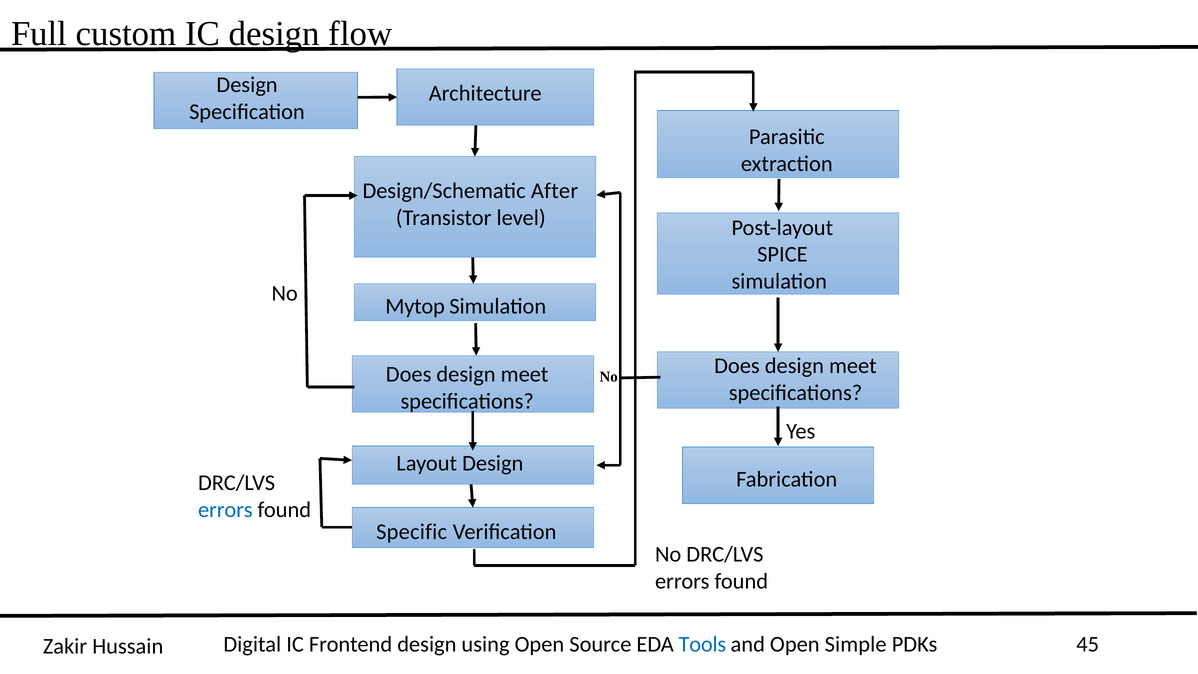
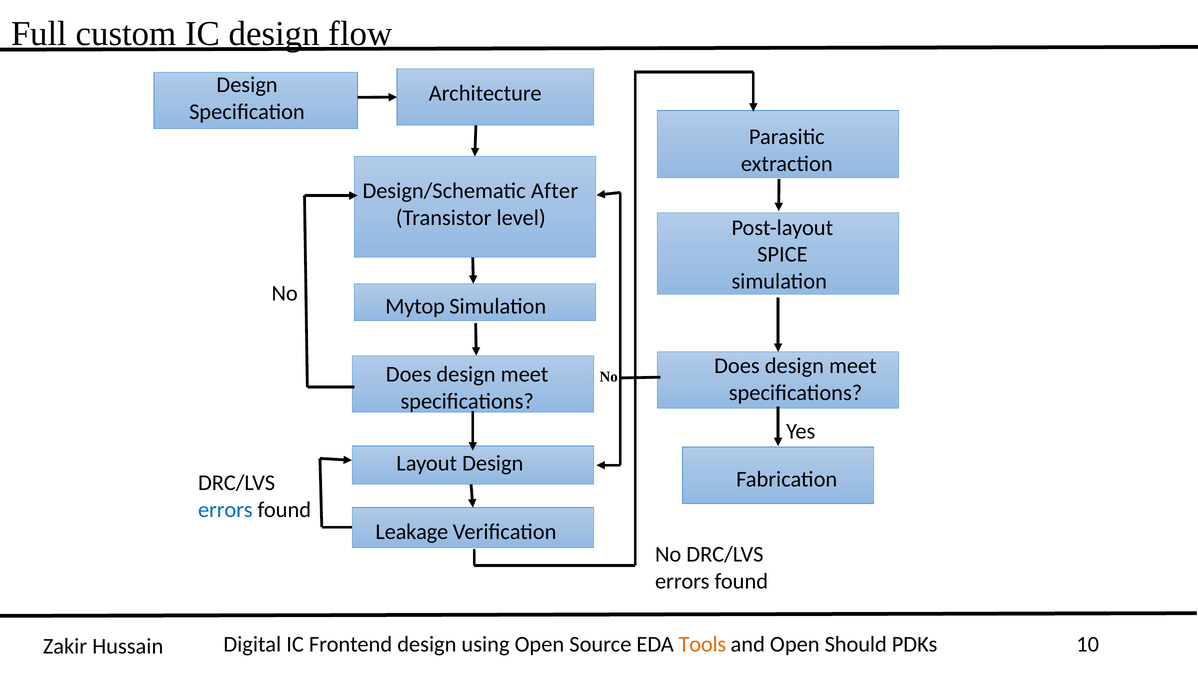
Specific: Specific -> Leakage
Tools colour: blue -> orange
Simple: Simple -> Should
45: 45 -> 10
